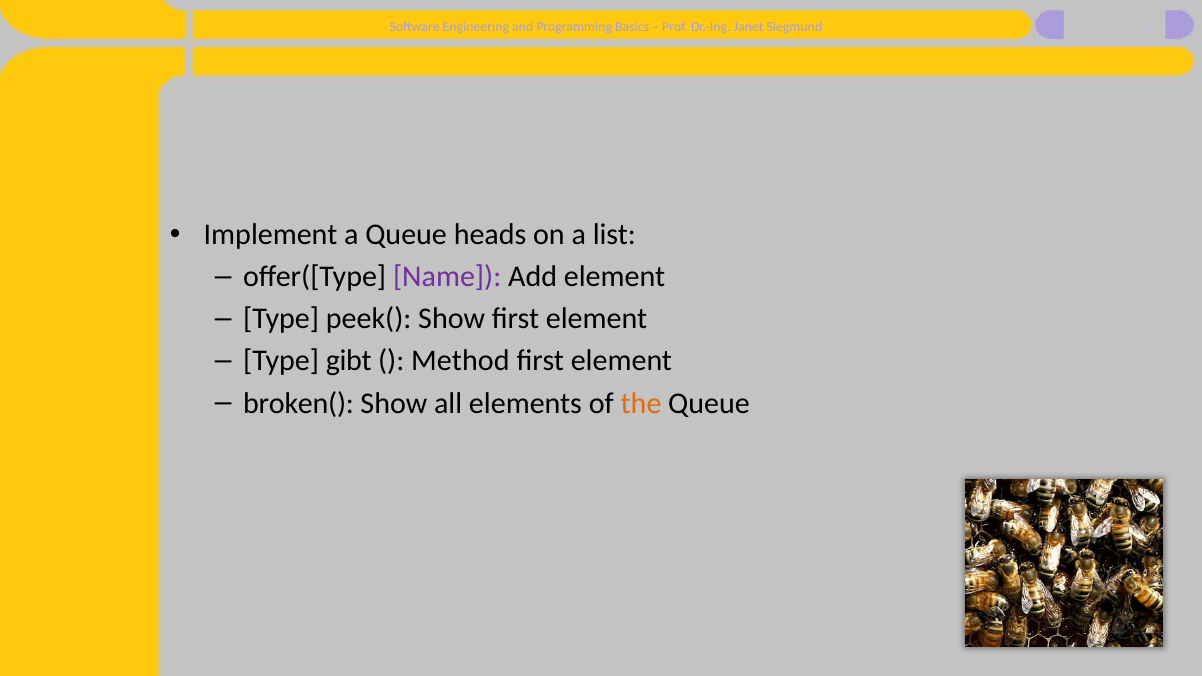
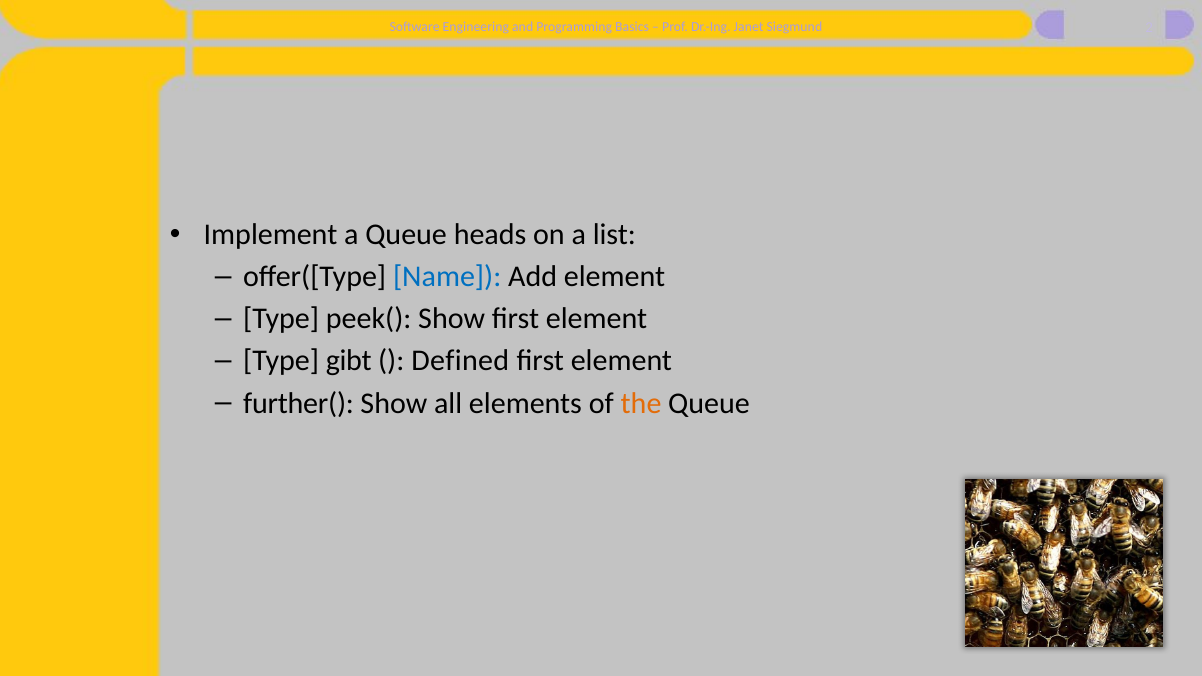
Name colour: purple -> blue
Method: Method -> Defined
broken(: broken( -> further(
